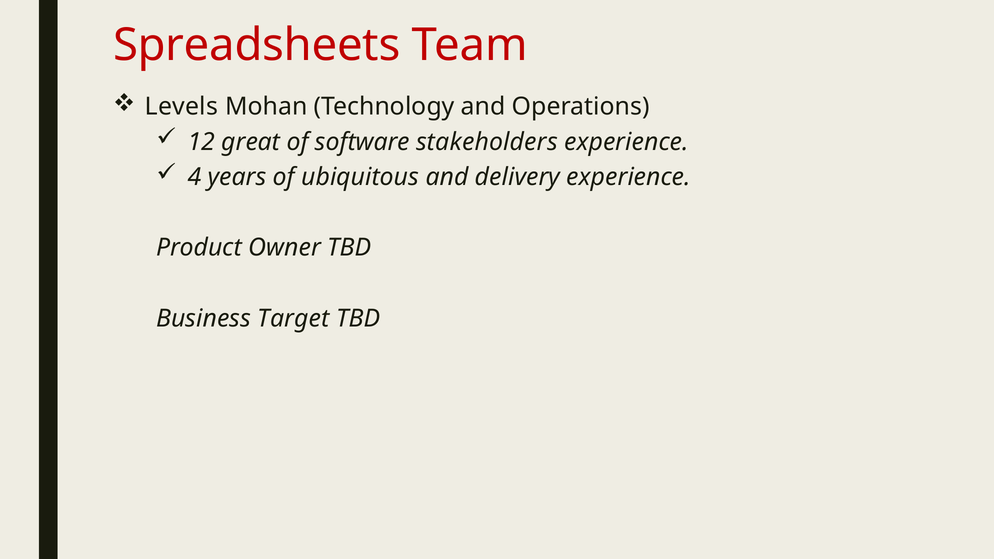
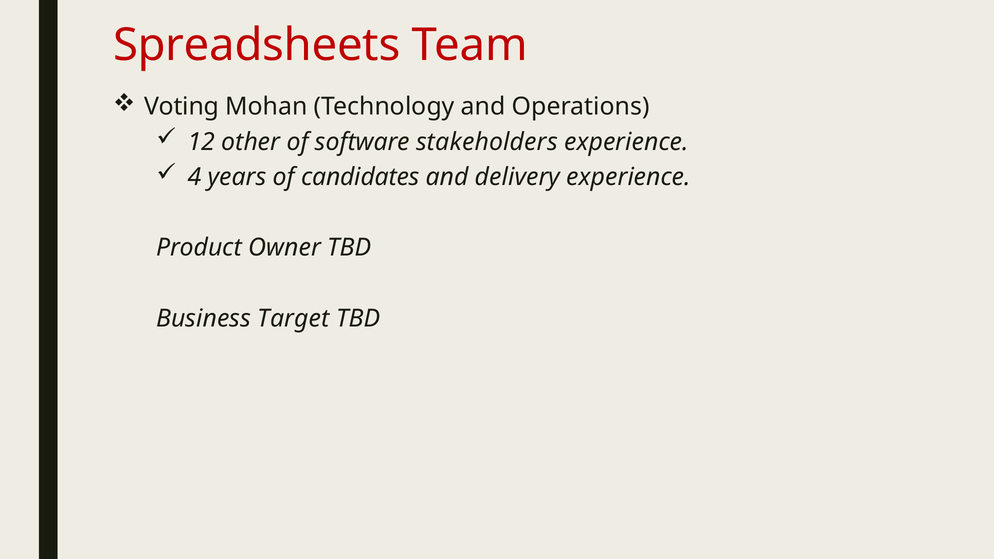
Levels: Levels -> Voting
great: great -> other
ubiquitous: ubiquitous -> candidates
